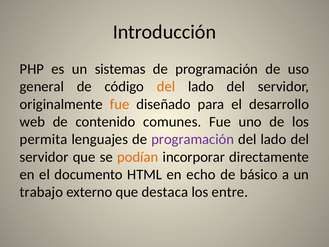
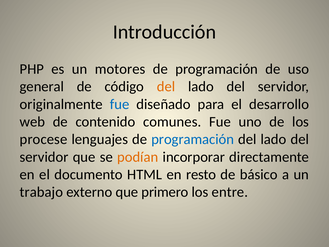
sistemas: sistemas -> motores
fue at (120, 104) colour: orange -> blue
permita: permita -> procese
programación at (193, 139) colour: purple -> blue
echo: echo -> resto
destaca: destaca -> primero
